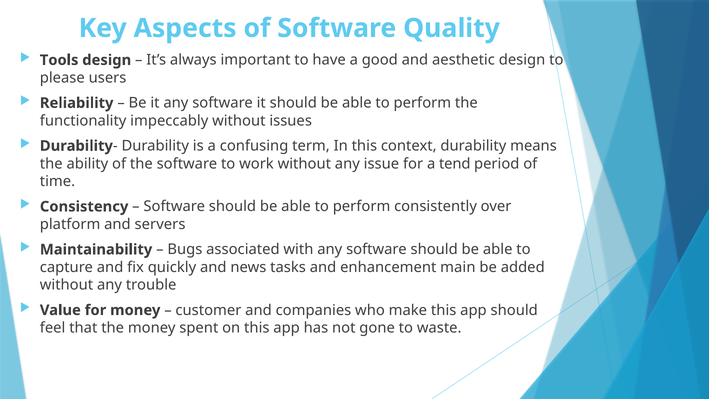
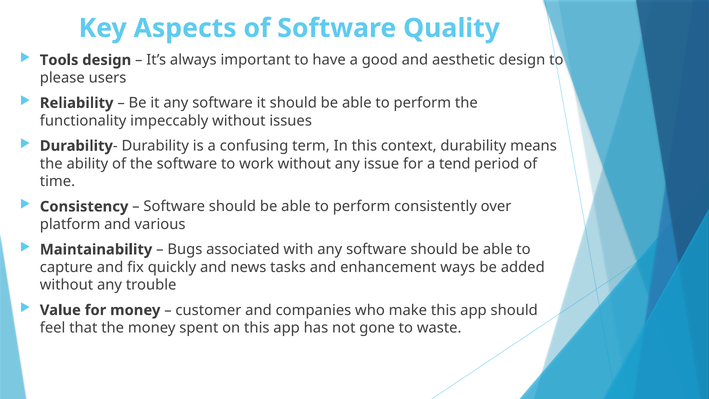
servers: servers -> various
main: main -> ways
